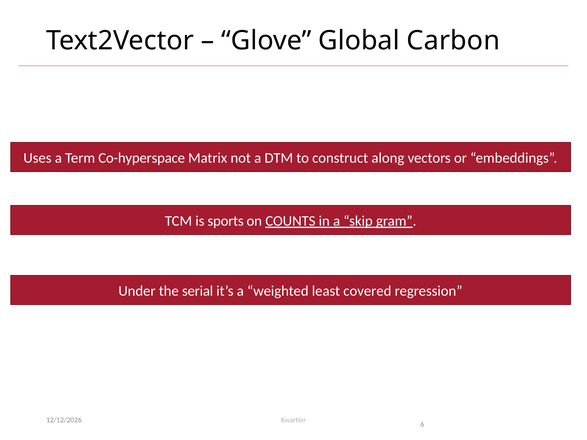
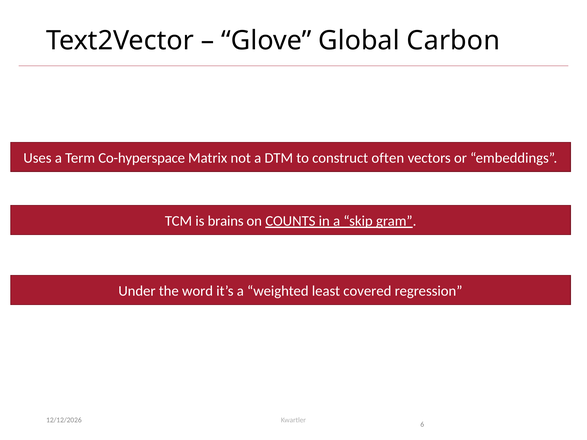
along: along -> often
sports: sports -> brains
serial: serial -> word
